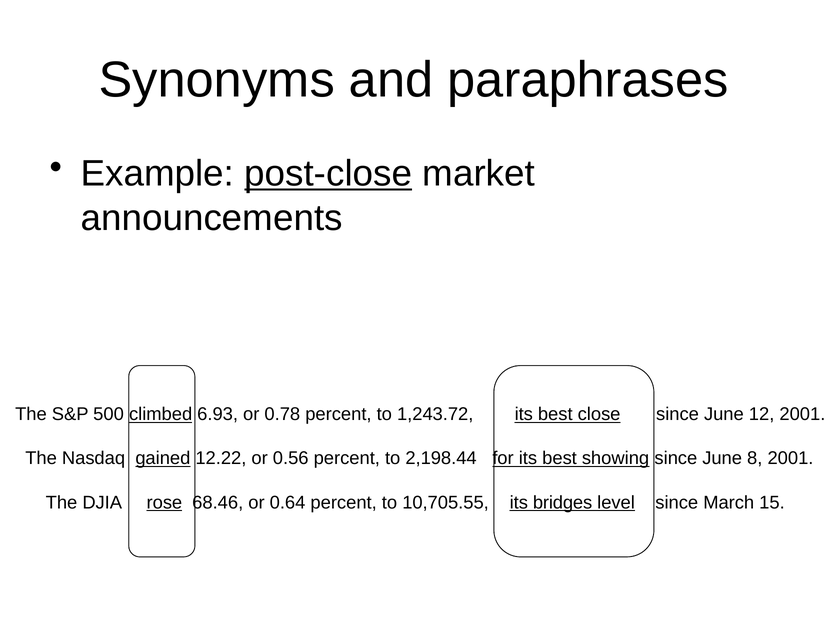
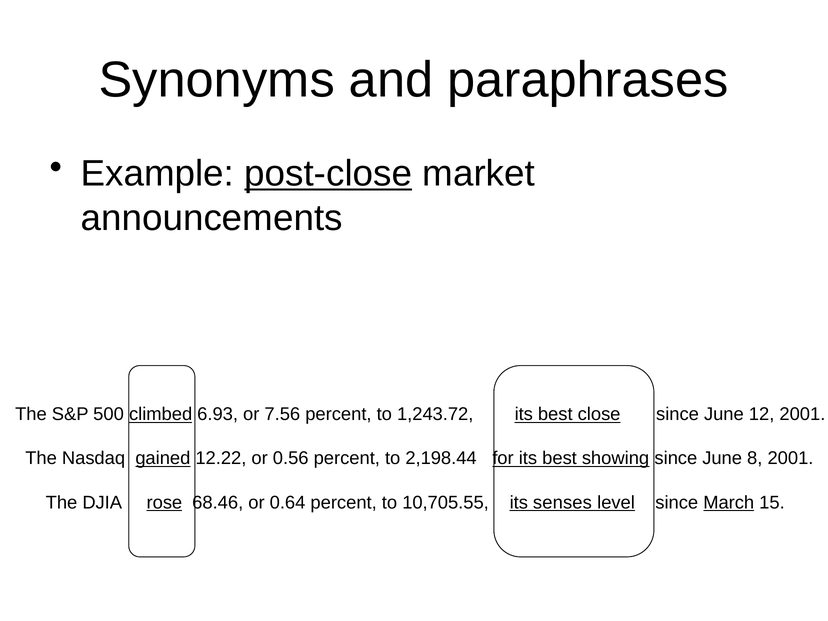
0.78: 0.78 -> 7.56
bridges: bridges -> senses
March underline: none -> present
